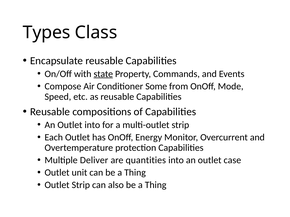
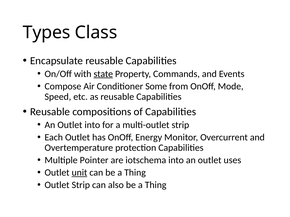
Deliver: Deliver -> Pointer
quantities: quantities -> iotschema
case: case -> uses
unit underline: none -> present
